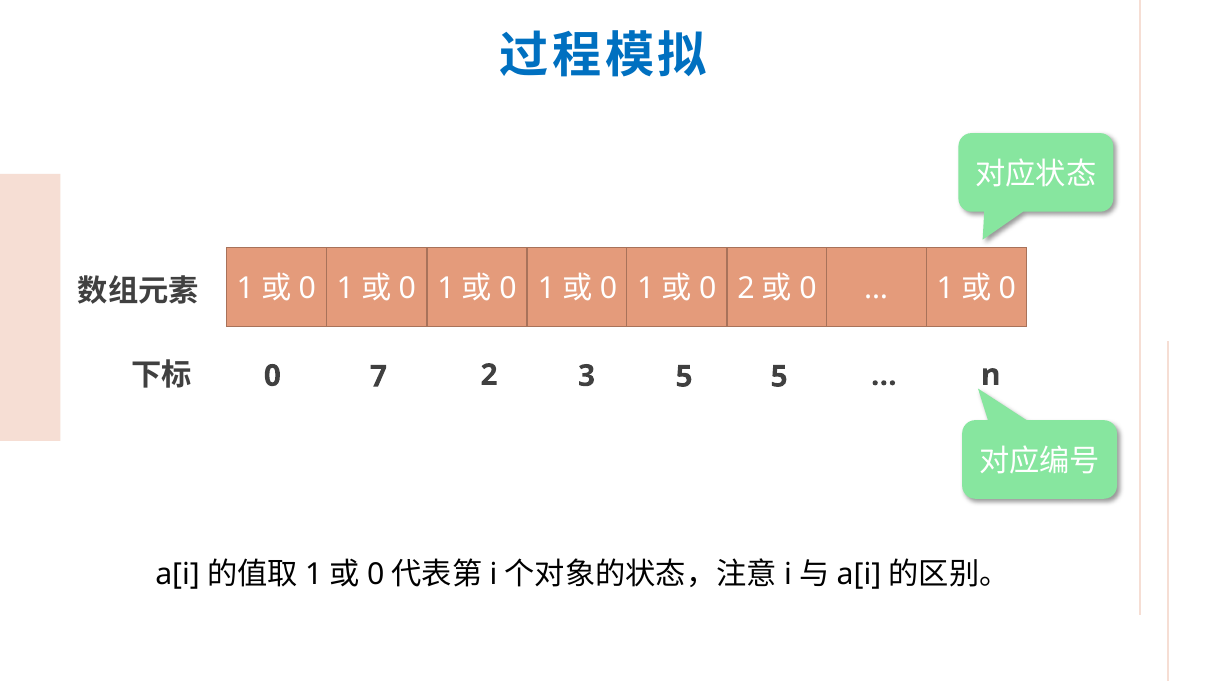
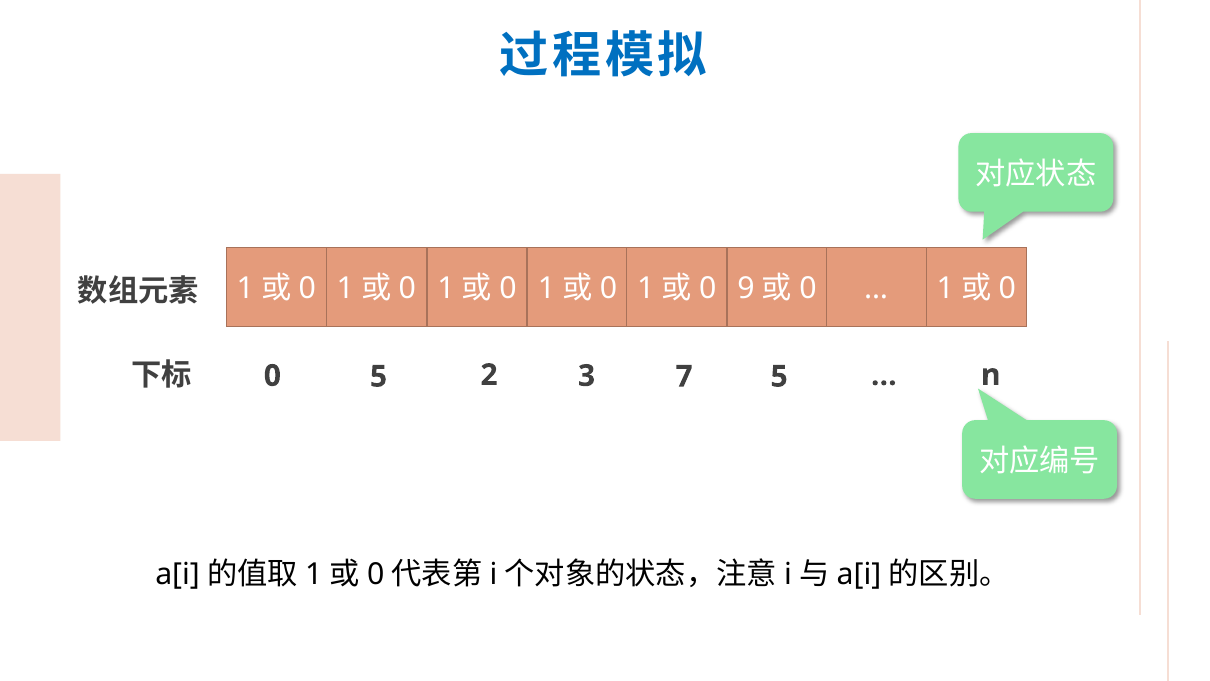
0 2: 2 -> 9
0 7: 7 -> 5
3 5: 5 -> 7
